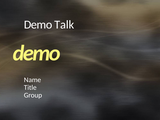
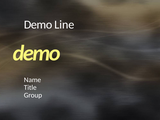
Talk: Talk -> Line
